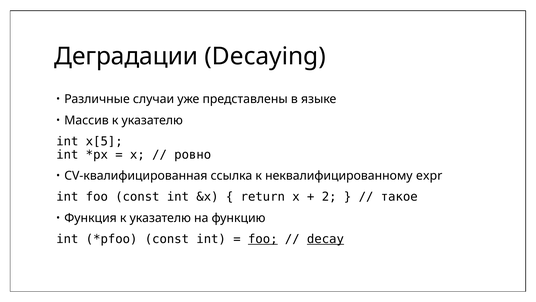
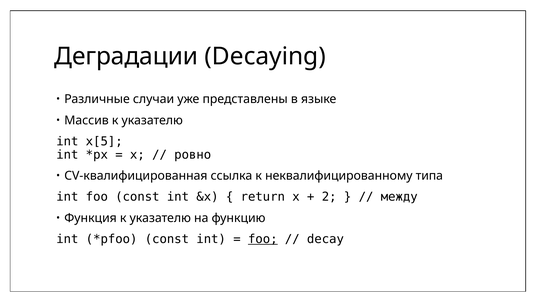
expr: expr -> типа
такое: такое -> между
decay underline: present -> none
